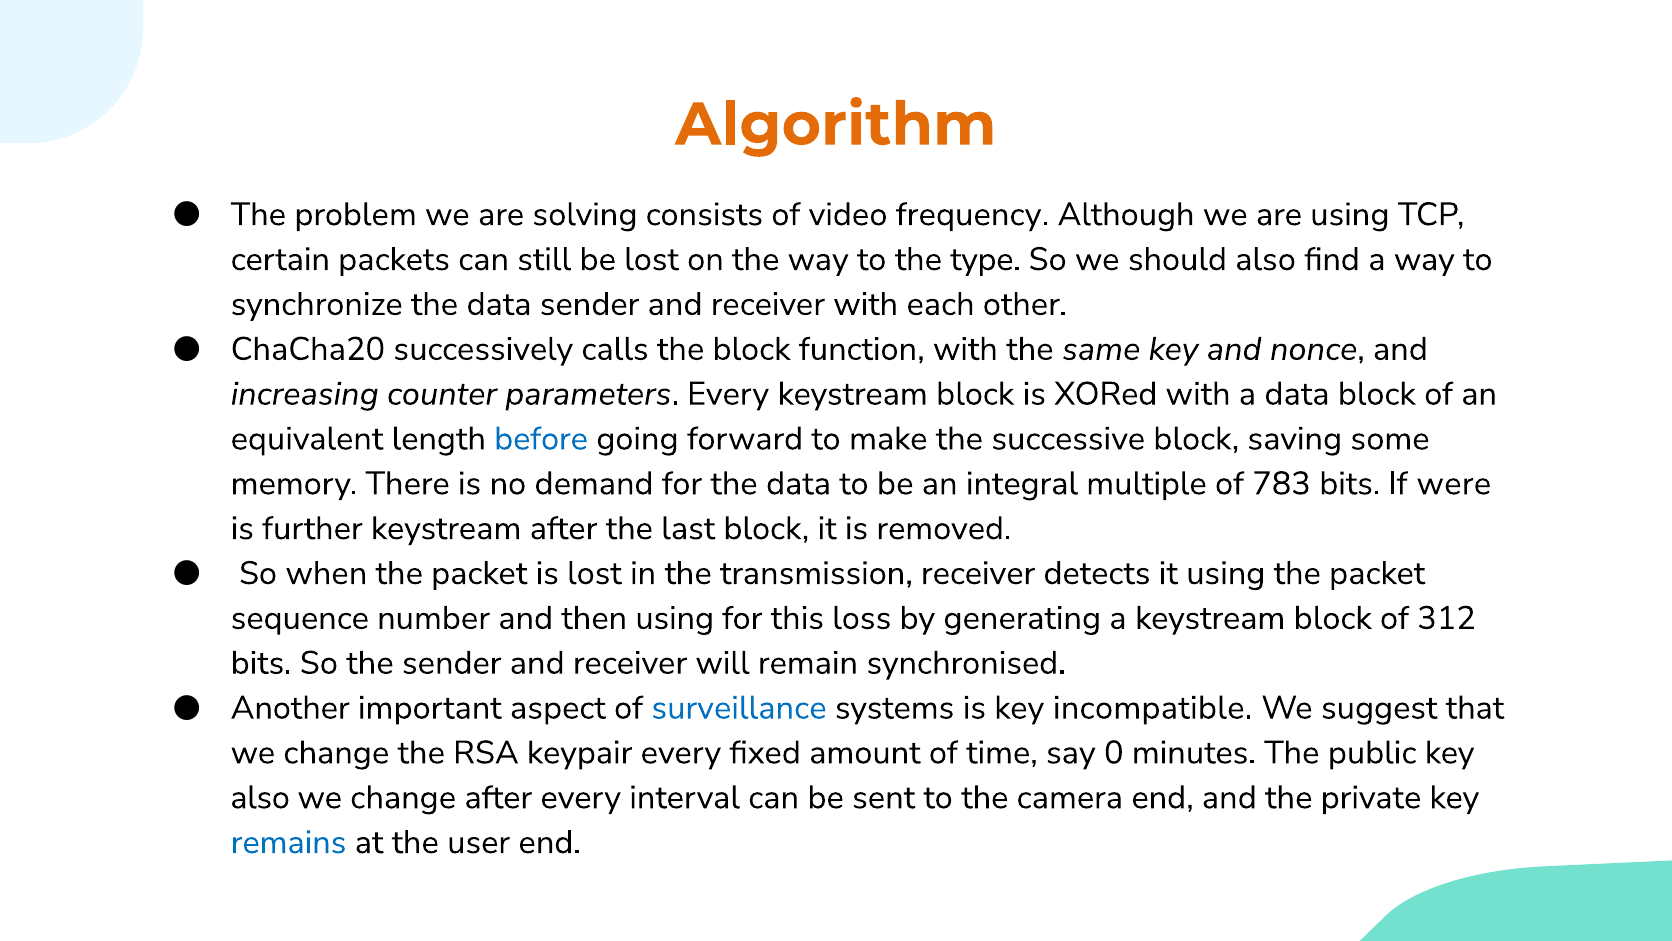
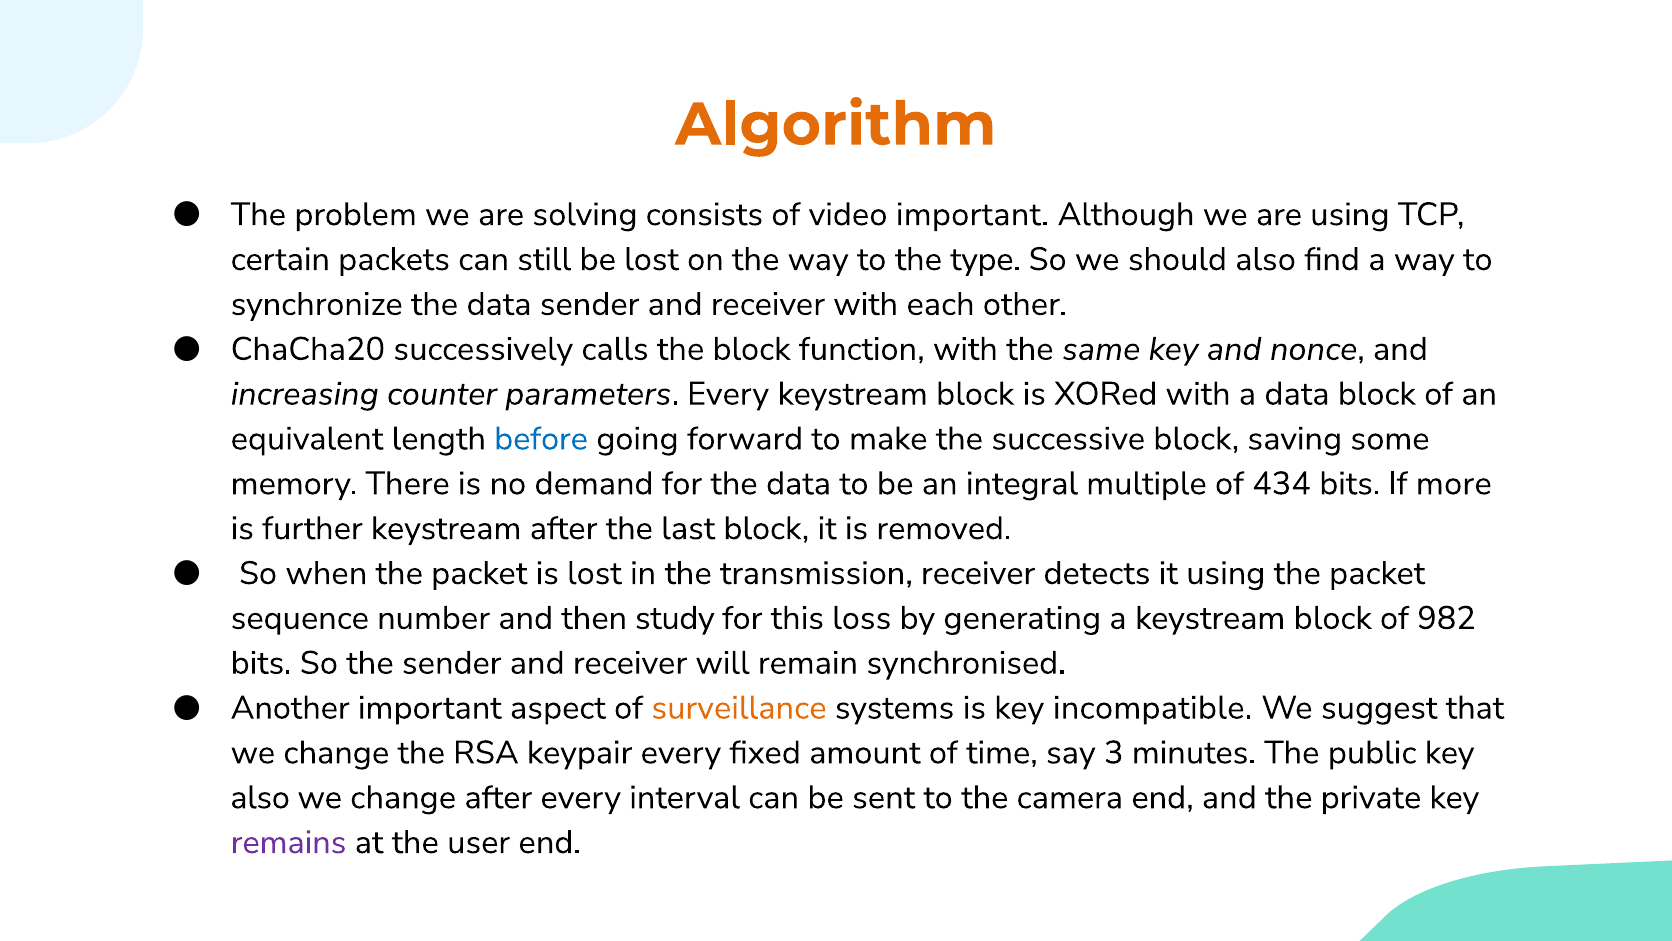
video frequency: frequency -> important
783: 783 -> 434
were: were -> more
then using: using -> study
312: 312 -> 982
surveillance colour: blue -> orange
0: 0 -> 3
remains colour: blue -> purple
